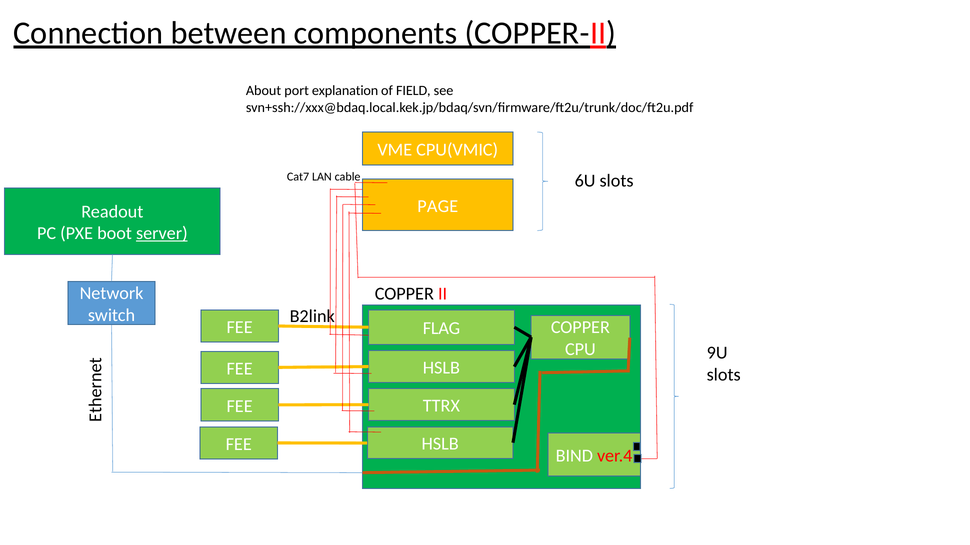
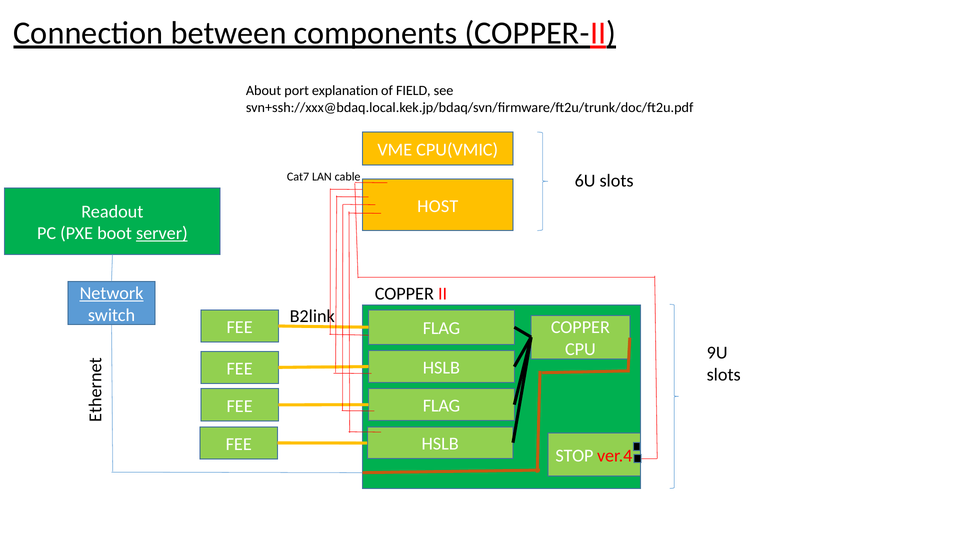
PAGE: PAGE -> HOST
Network underline: none -> present
TTRX at (441, 406): TTRX -> FLAG
BIND: BIND -> STOP
